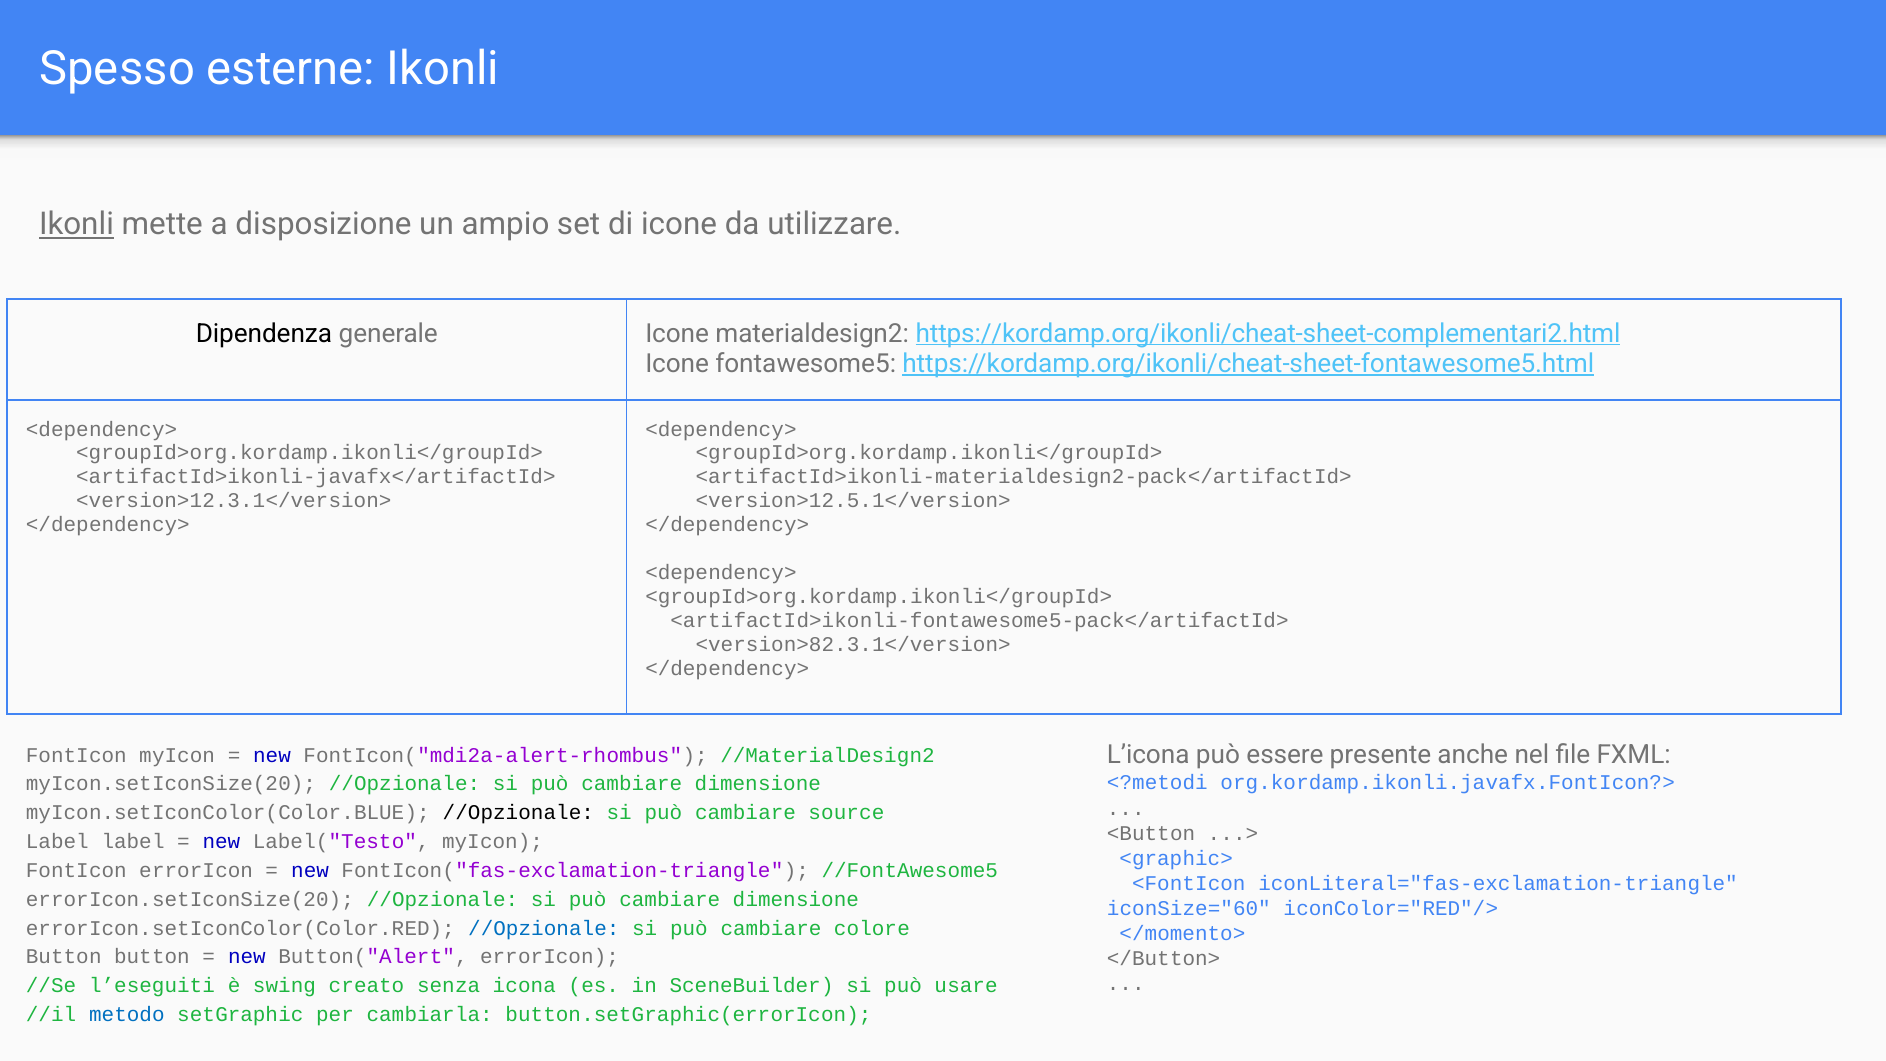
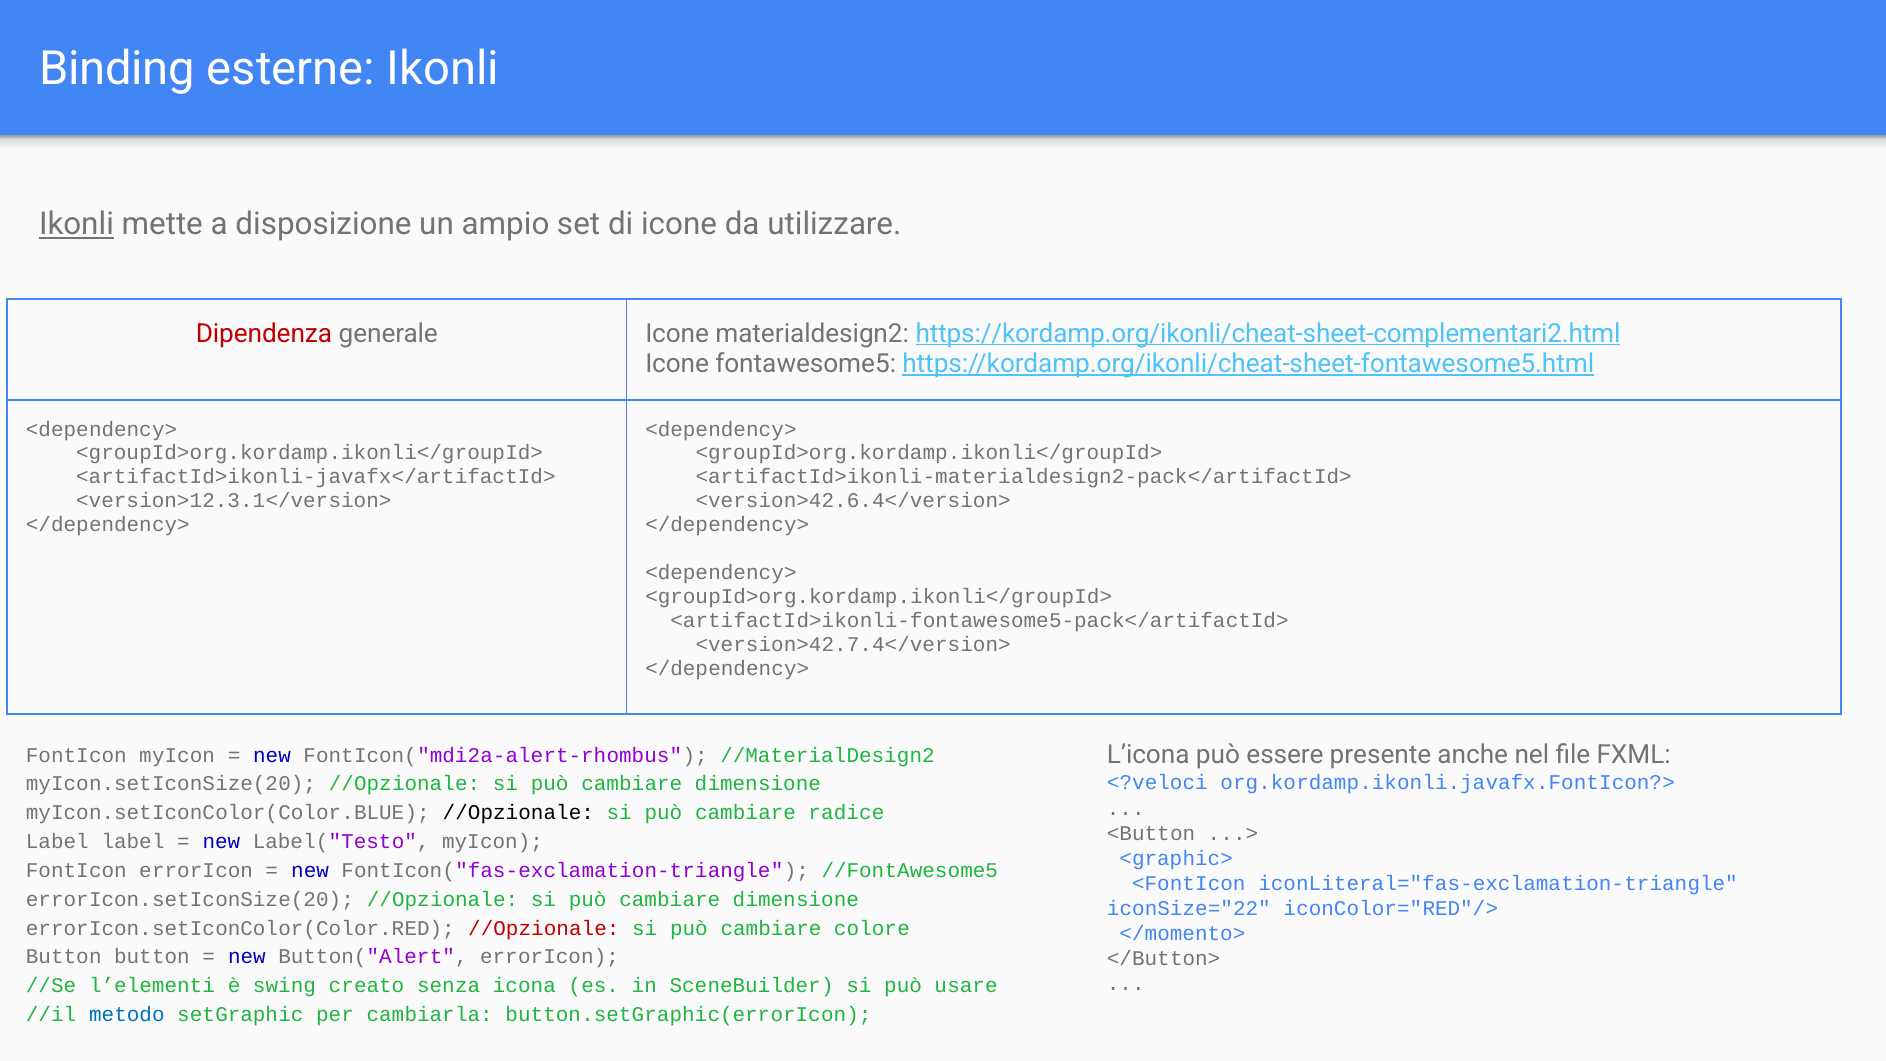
Spesso: Spesso -> Binding
Dipendenza colour: black -> red
<version>12.5.1</version>: <version>12.5.1</version> -> <version>42.6.4</version>
<version>82.3.1</version>: <version>82.3.1</version> -> <version>42.7.4</version>
<?metodi: <?metodi -> <?veloci
source: source -> radice
iconSize="60: iconSize="60 -> iconSize="22
//Opzionale at (544, 928) colour: blue -> red
l’eseguiti: l’eseguiti -> l’elementi
